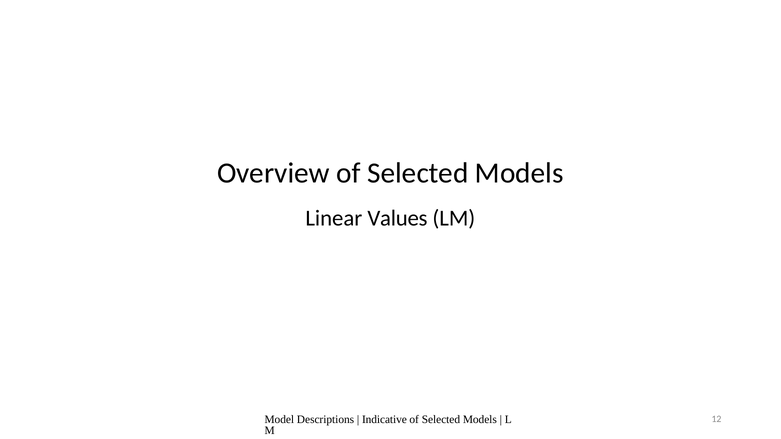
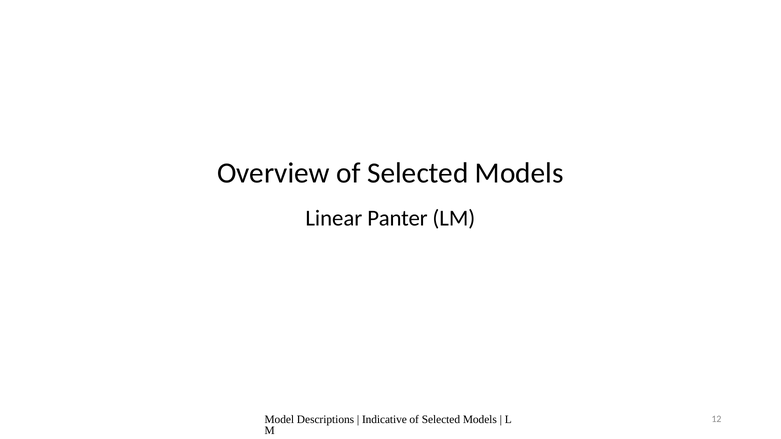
Values: Values -> Panter
